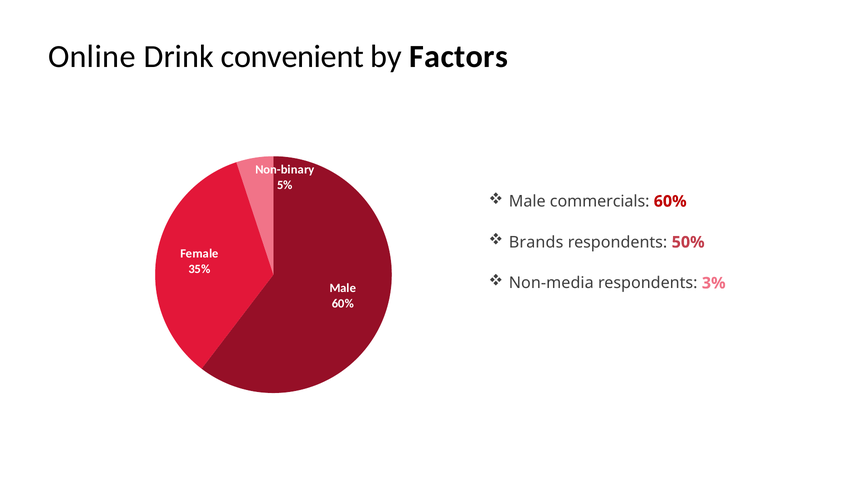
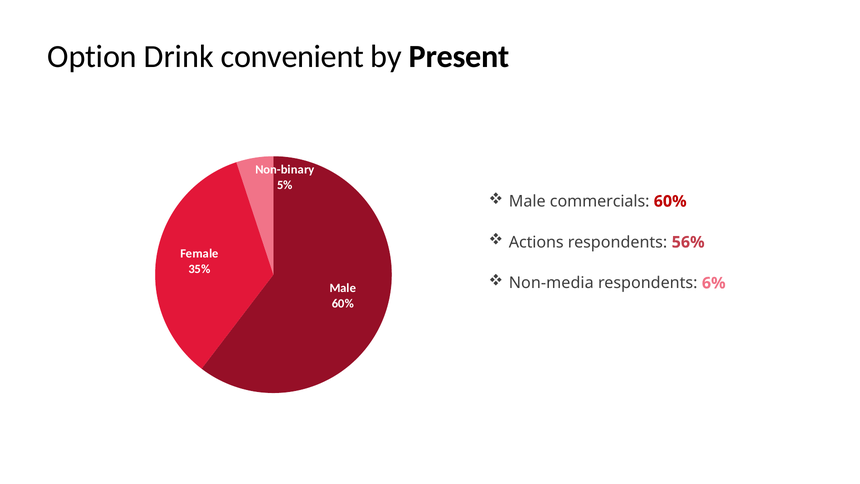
Online: Online -> Option
Factors: Factors -> Present
Brands: Brands -> Actions
50%: 50% -> 56%
3%: 3% -> 6%
